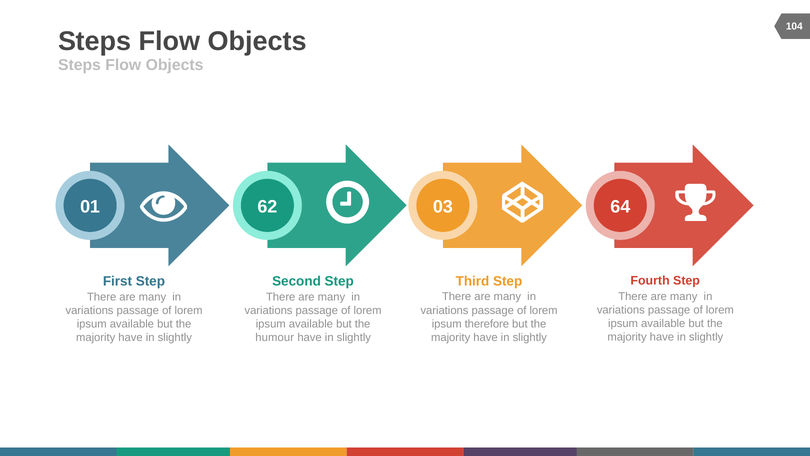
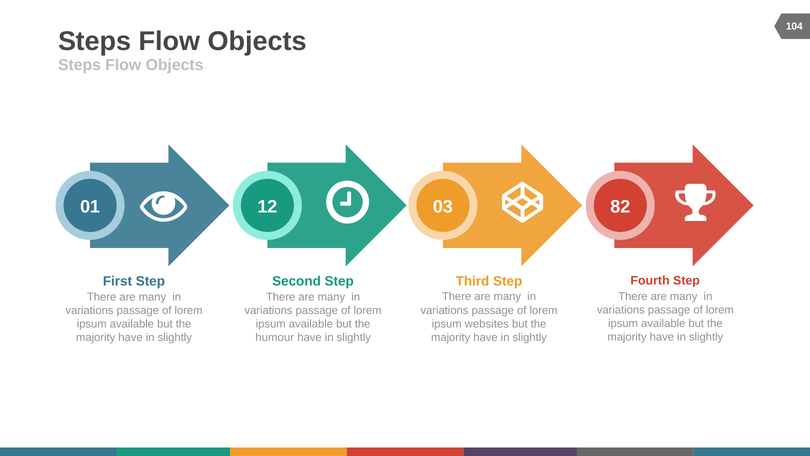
62: 62 -> 12
64: 64 -> 82
therefore: therefore -> websites
